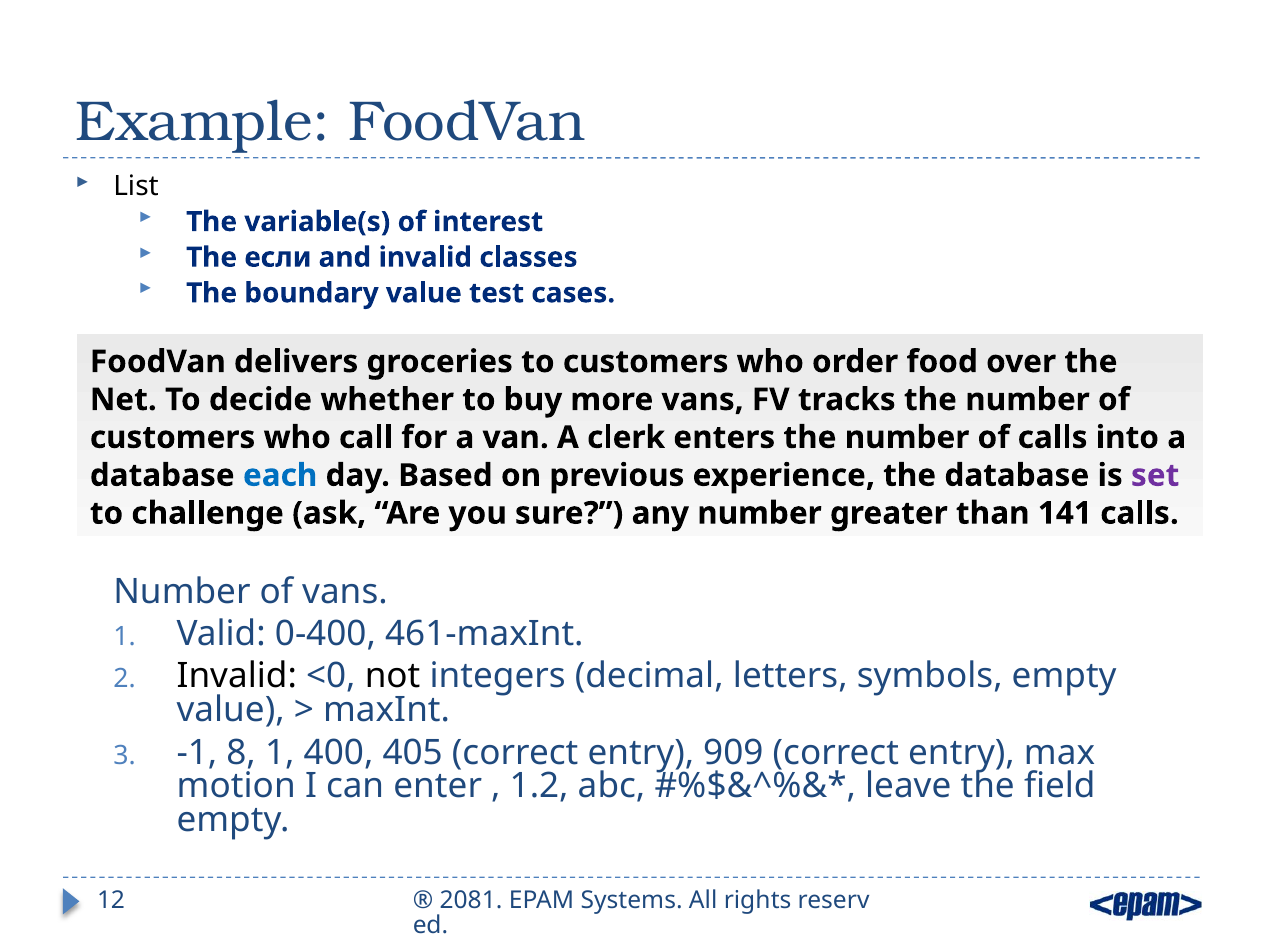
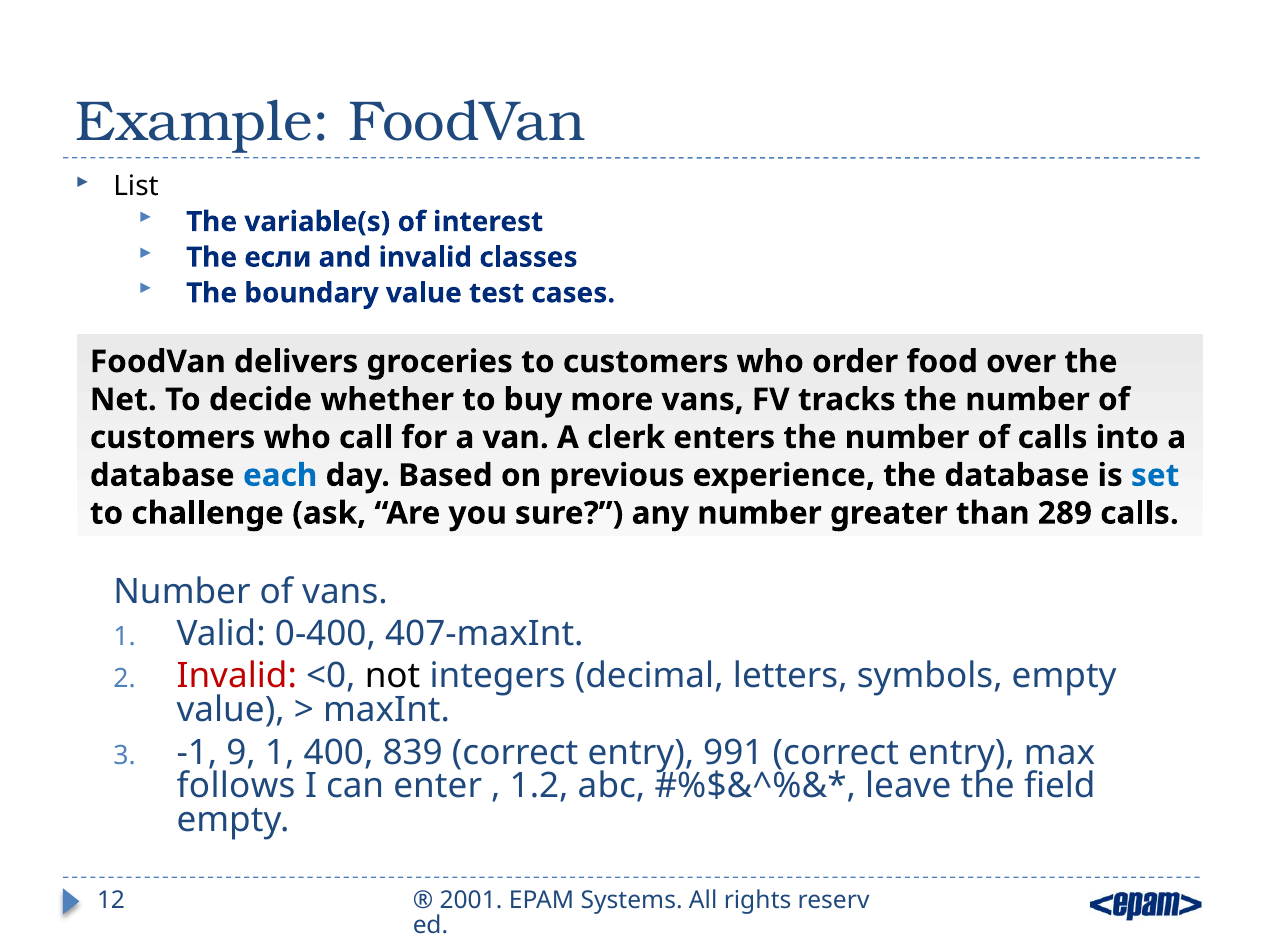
set colour: purple -> blue
141: 141 -> 289
461-maxInt: 461-maxInt -> 407-maxInt
Invalid at (237, 677) colour: black -> red
8: 8 -> 9
405: 405 -> 839
909: 909 -> 991
motion: motion -> follows
2081: 2081 -> 2001
